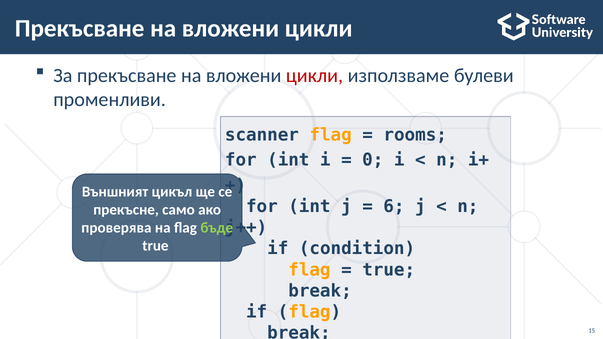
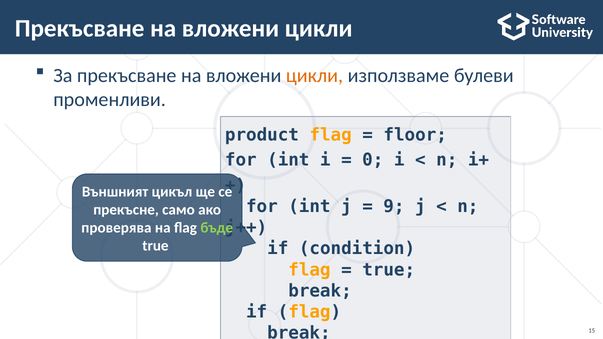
цикли at (315, 76) colour: red -> orange
scanner: scanner -> product
rooms: rooms -> floor
6: 6 -> 9
